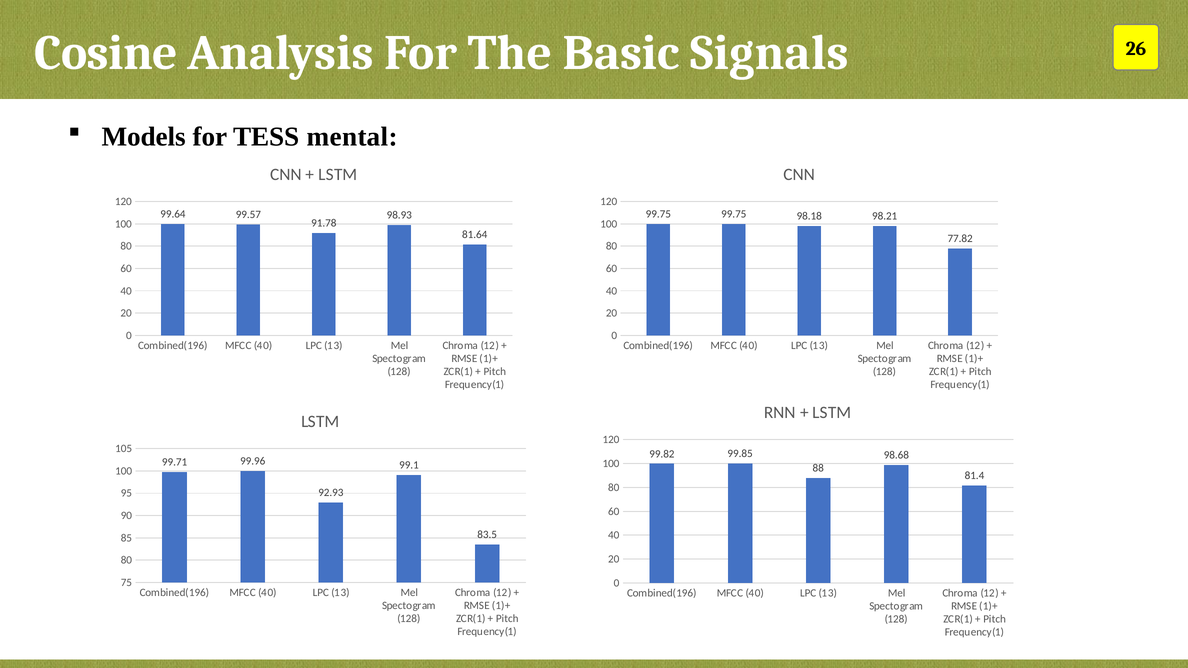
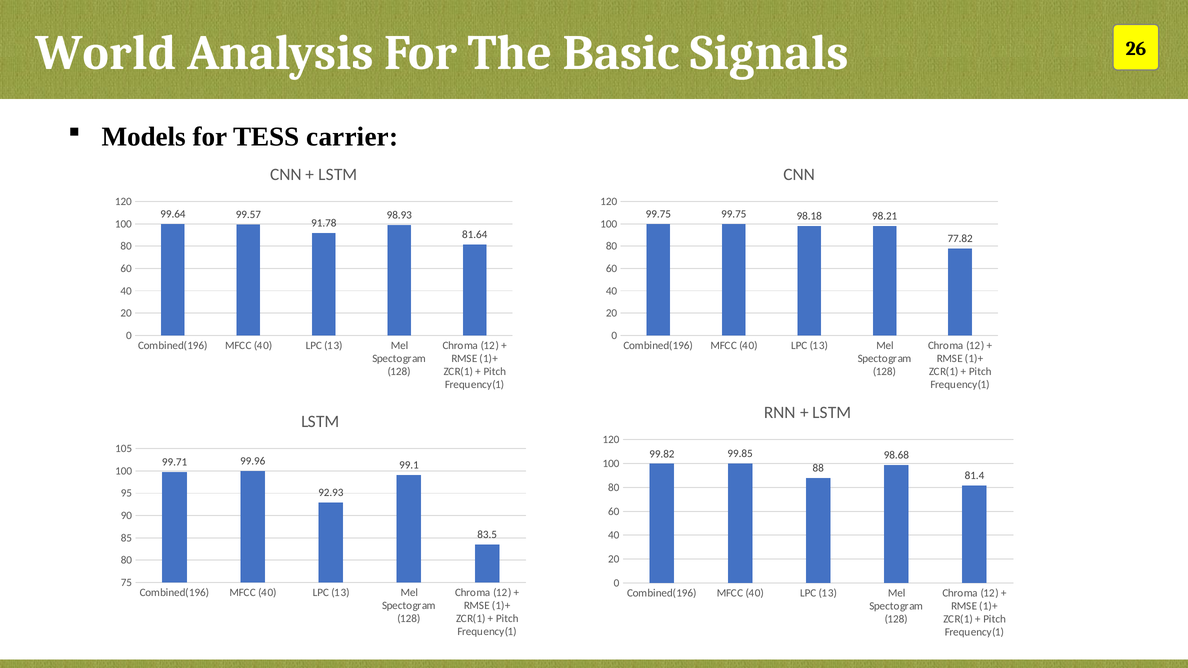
Cosine: Cosine -> World
mental: mental -> carrier
